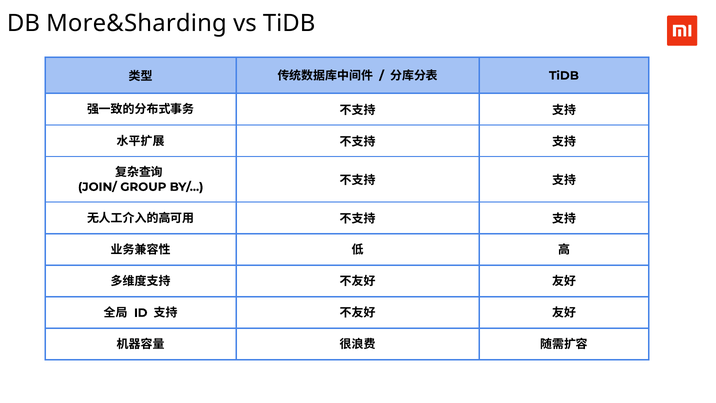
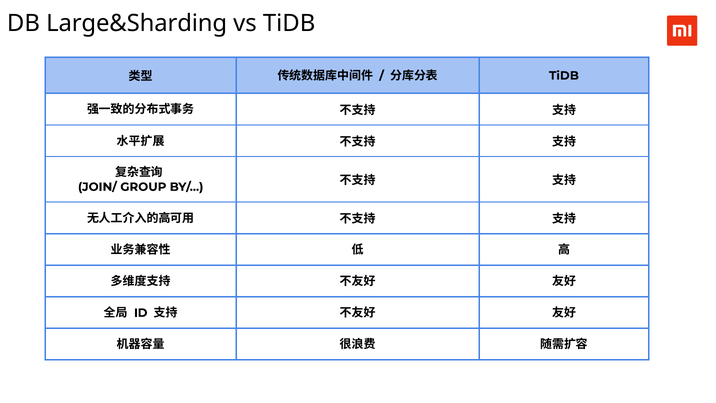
More&Sharding: More&Sharding -> Large&Sharding
